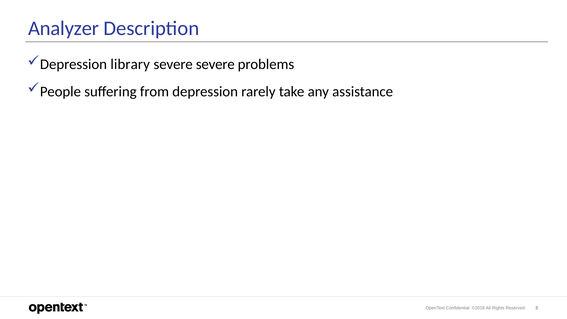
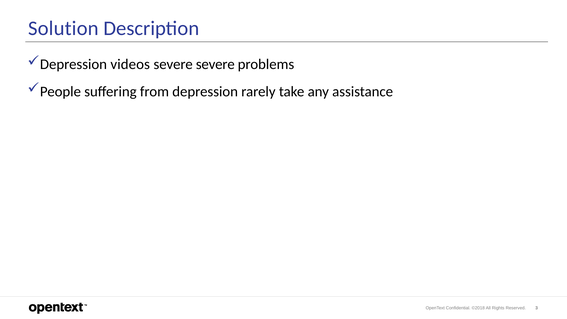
Analyzer: Analyzer -> Solution
library: library -> videos
